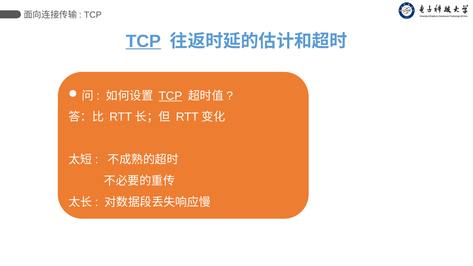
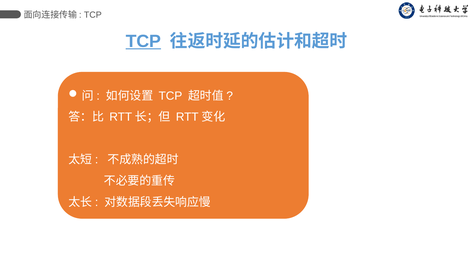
TCP at (170, 96) underline: present -> none
